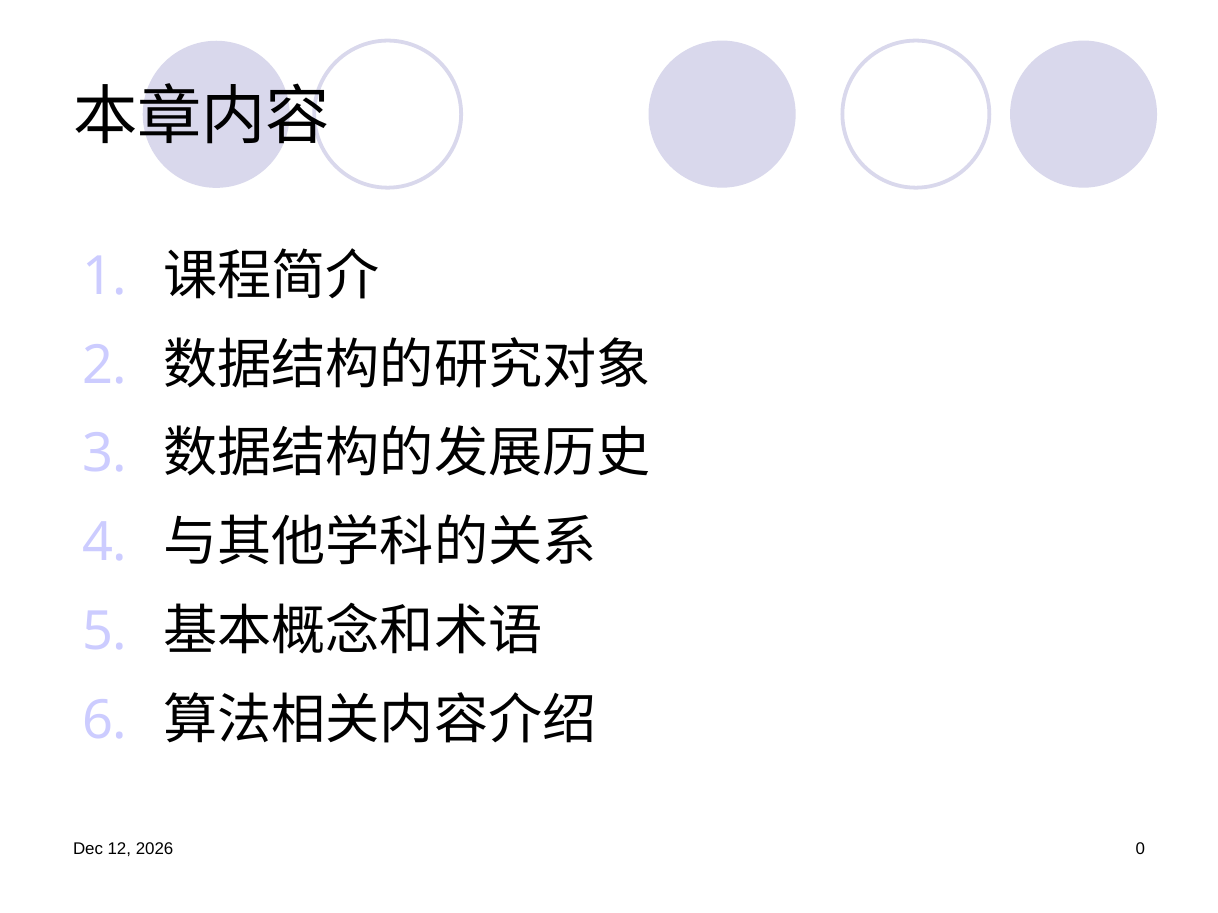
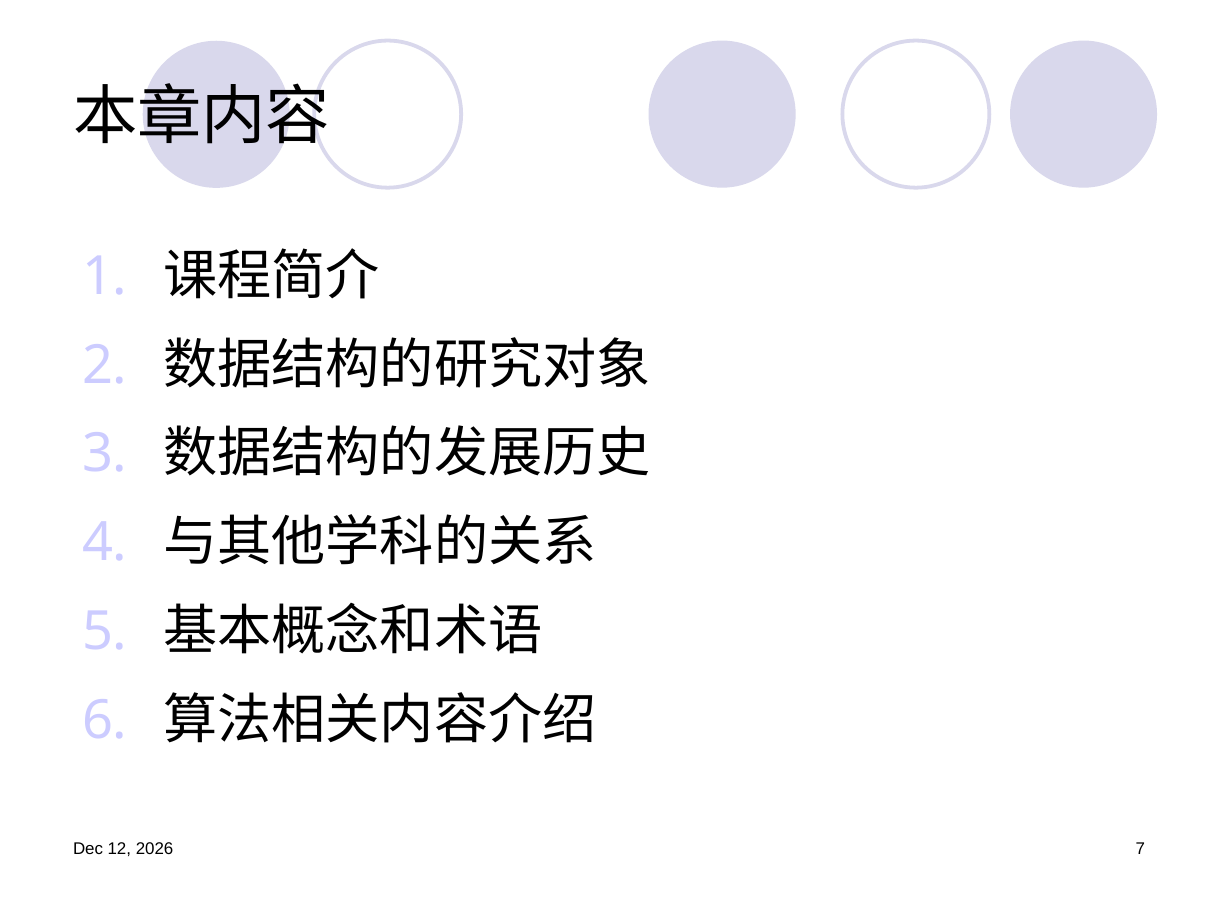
0: 0 -> 7
